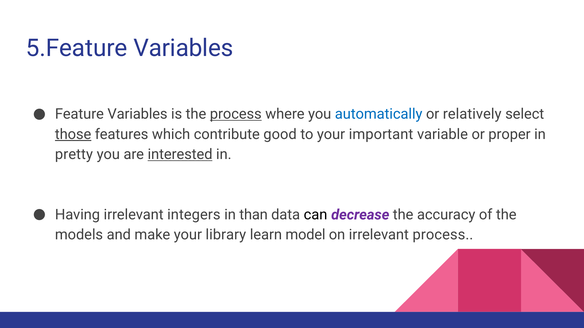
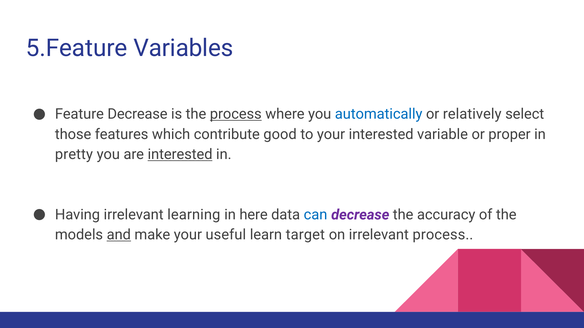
Feature Variables: Variables -> Decrease
those underline: present -> none
your important: important -> interested
integers: integers -> learning
than: than -> here
can colour: black -> blue
and underline: none -> present
library: library -> useful
model: model -> target
